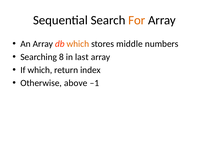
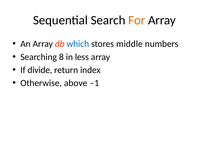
which at (78, 44) colour: orange -> blue
last: last -> less
If which: which -> divide
